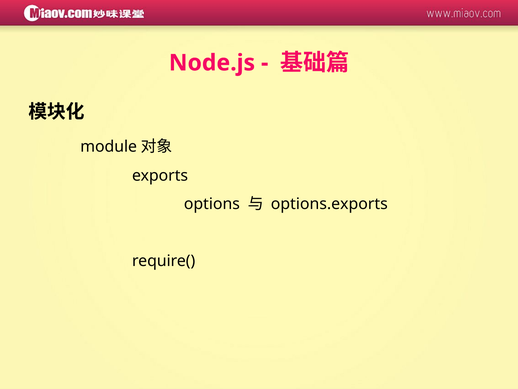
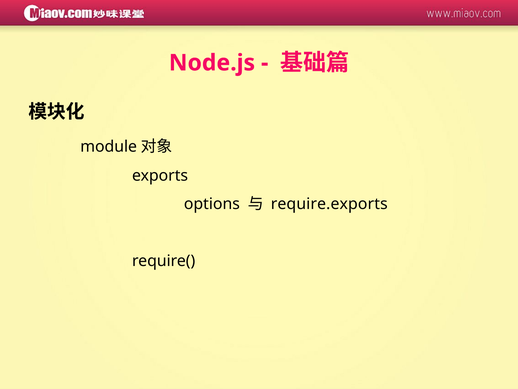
options.exports: options.exports -> require.exports
